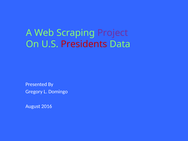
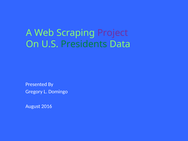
Presidents colour: red -> green
